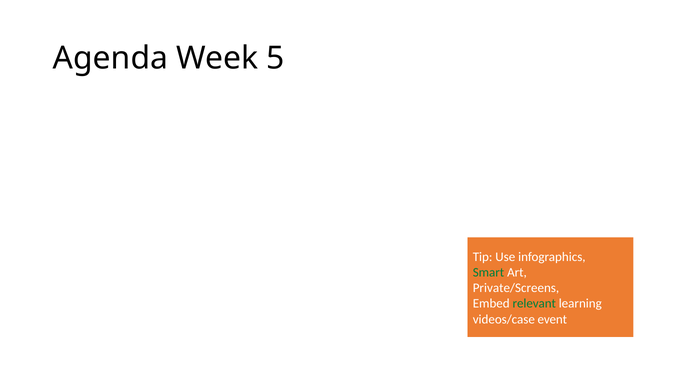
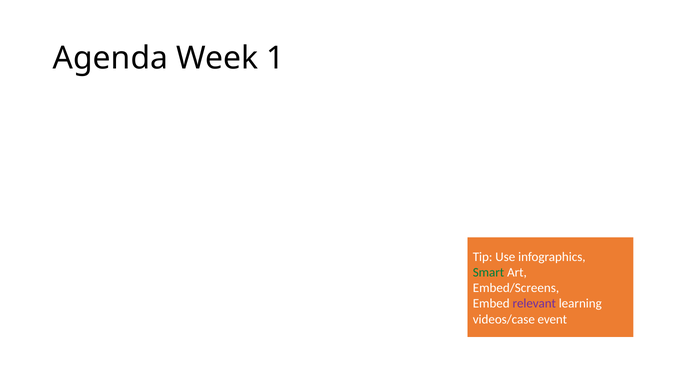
5: 5 -> 1
Private/Screens: Private/Screens -> Embed/Screens
relevant colour: green -> purple
